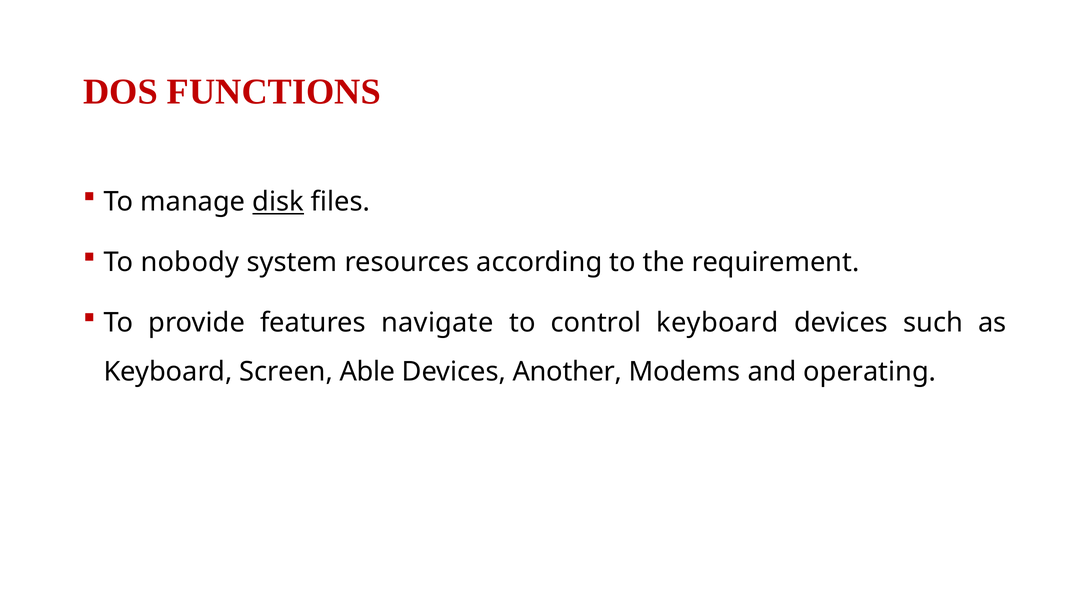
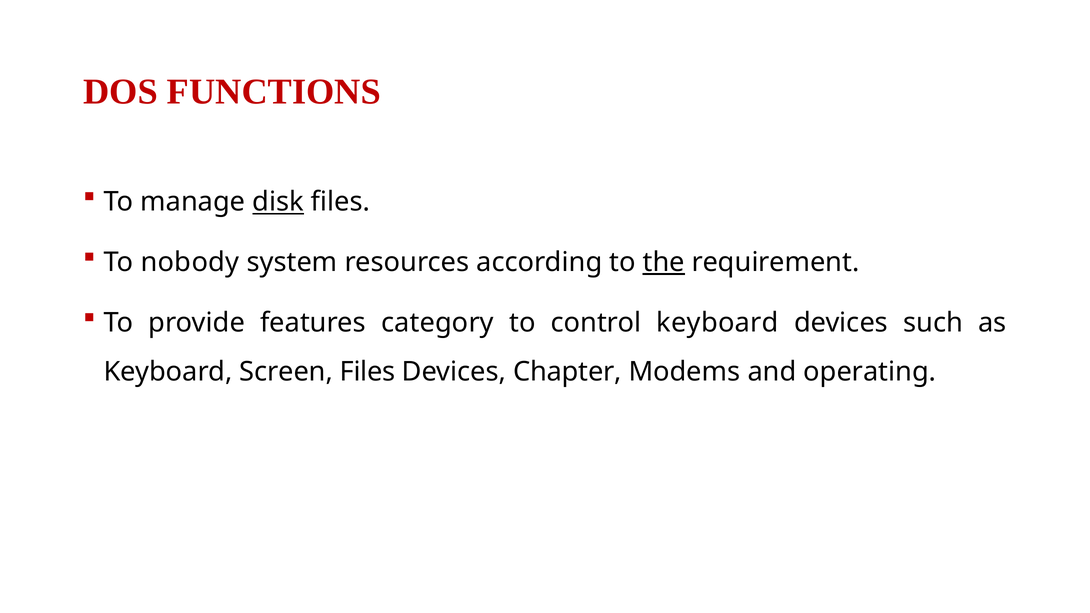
the underline: none -> present
navigate: navigate -> category
Screen Able: Able -> Files
Another: Another -> Chapter
